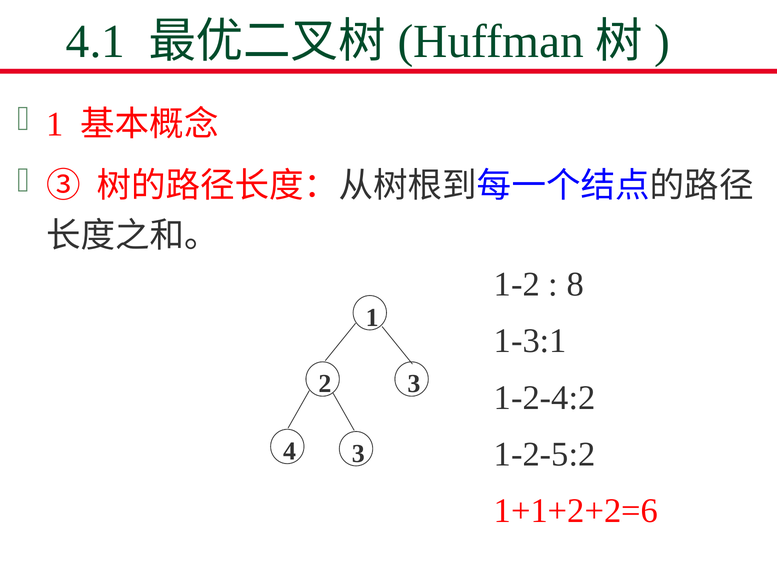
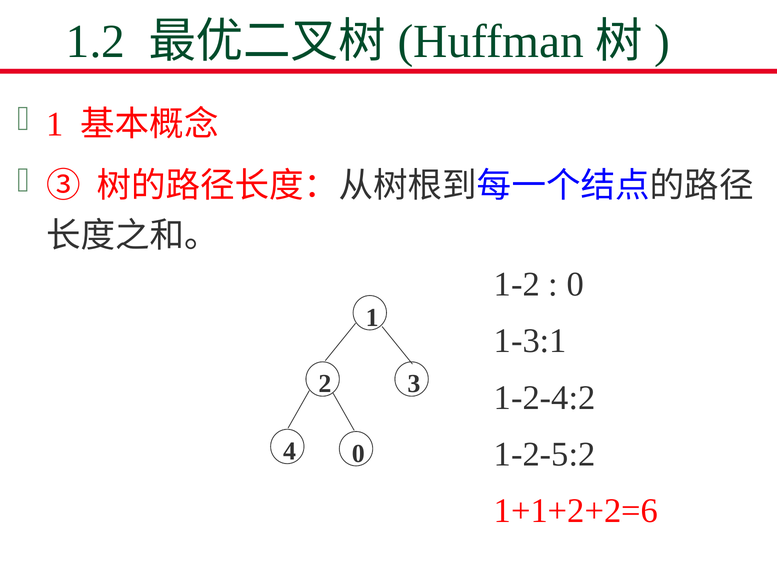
4.1: 4.1 -> 1.2
8 at (575, 284): 8 -> 0
4 3: 3 -> 0
